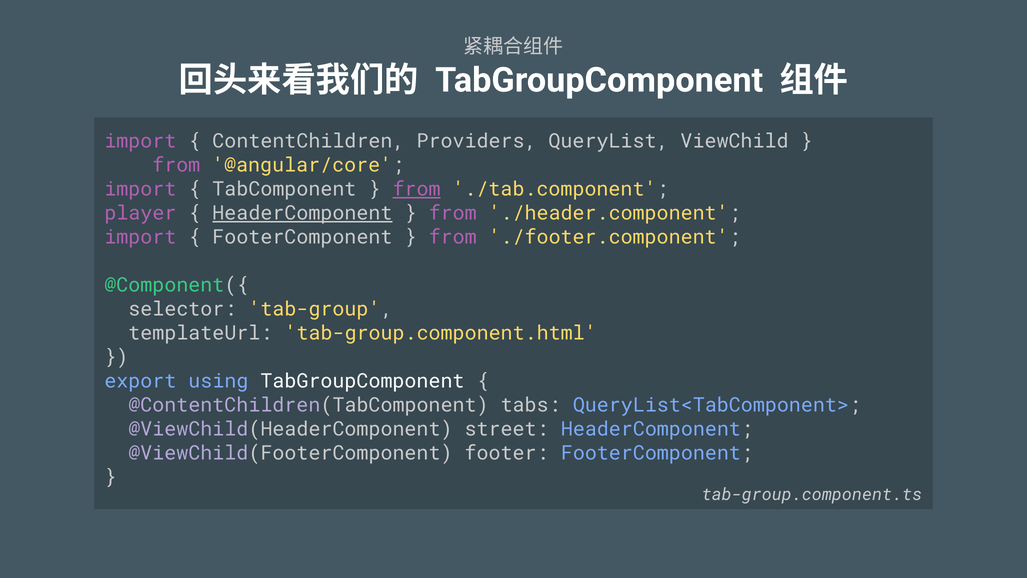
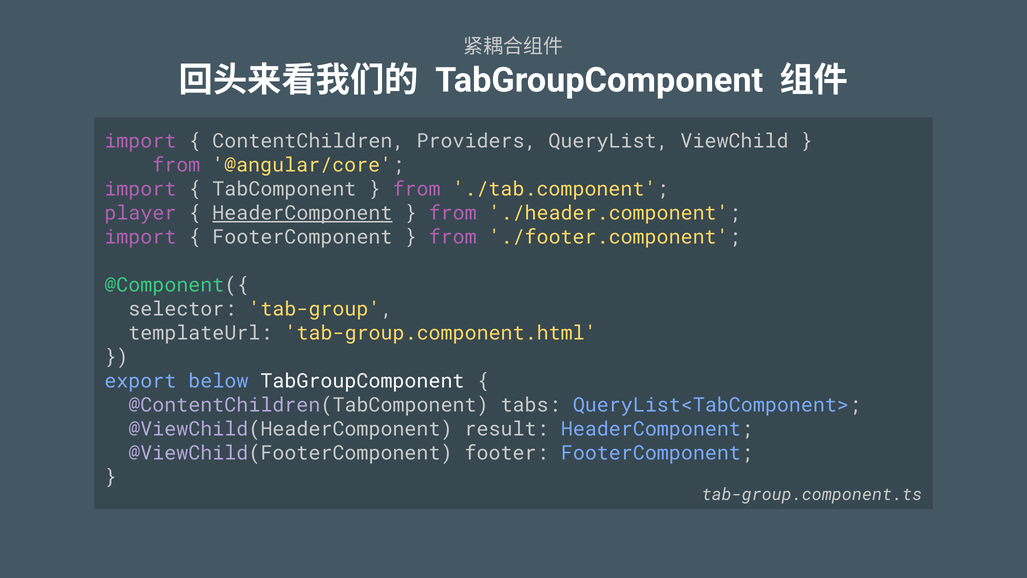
from at (417, 189) underline: present -> none
using: using -> below
street: street -> result
